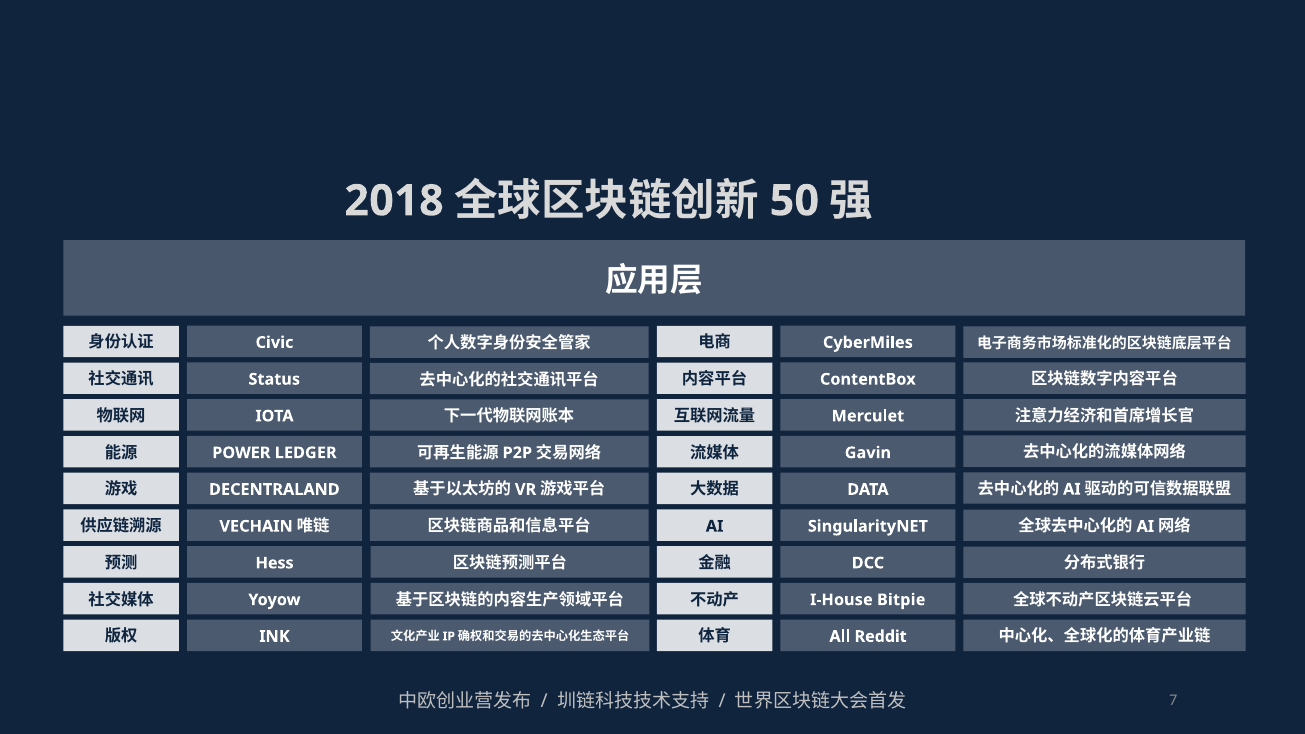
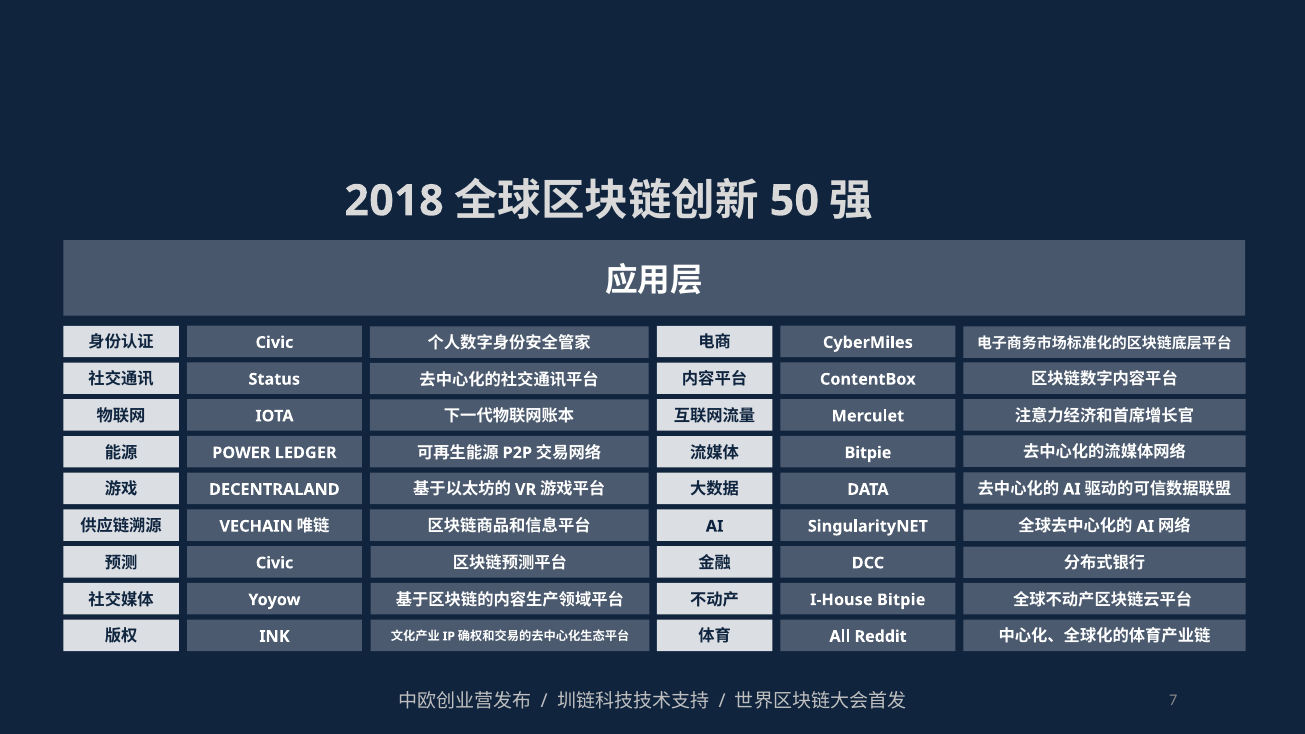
Gavin at (868, 453): Gavin -> Bitpie
Hess at (275, 563): Hess -> Civic
